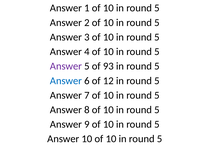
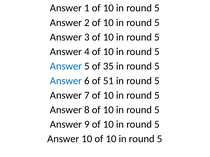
Answer at (66, 66) colour: purple -> blue
93: 93 -> 35
12: 12 -> 51
